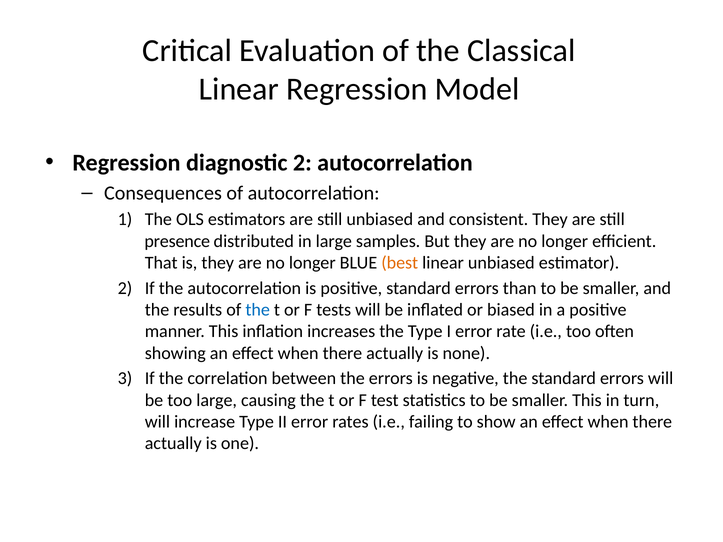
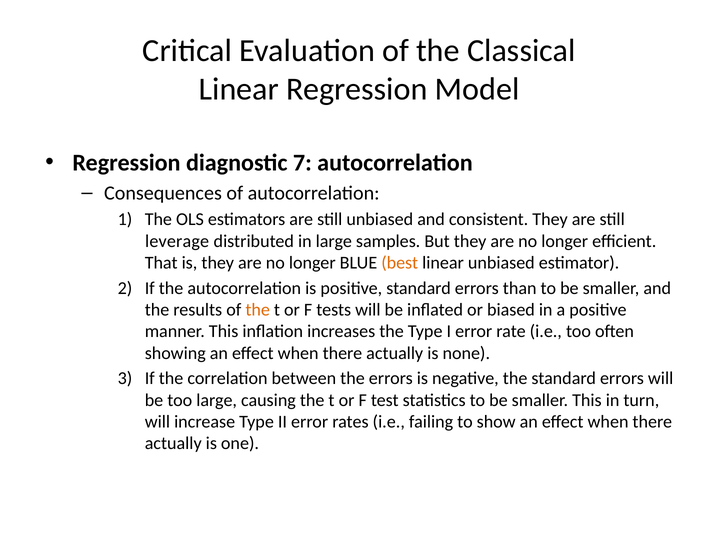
diagnostic 2: 2 -> 7
presence: presence -> leverage
the at (258, 310) colour: blue -> orange
